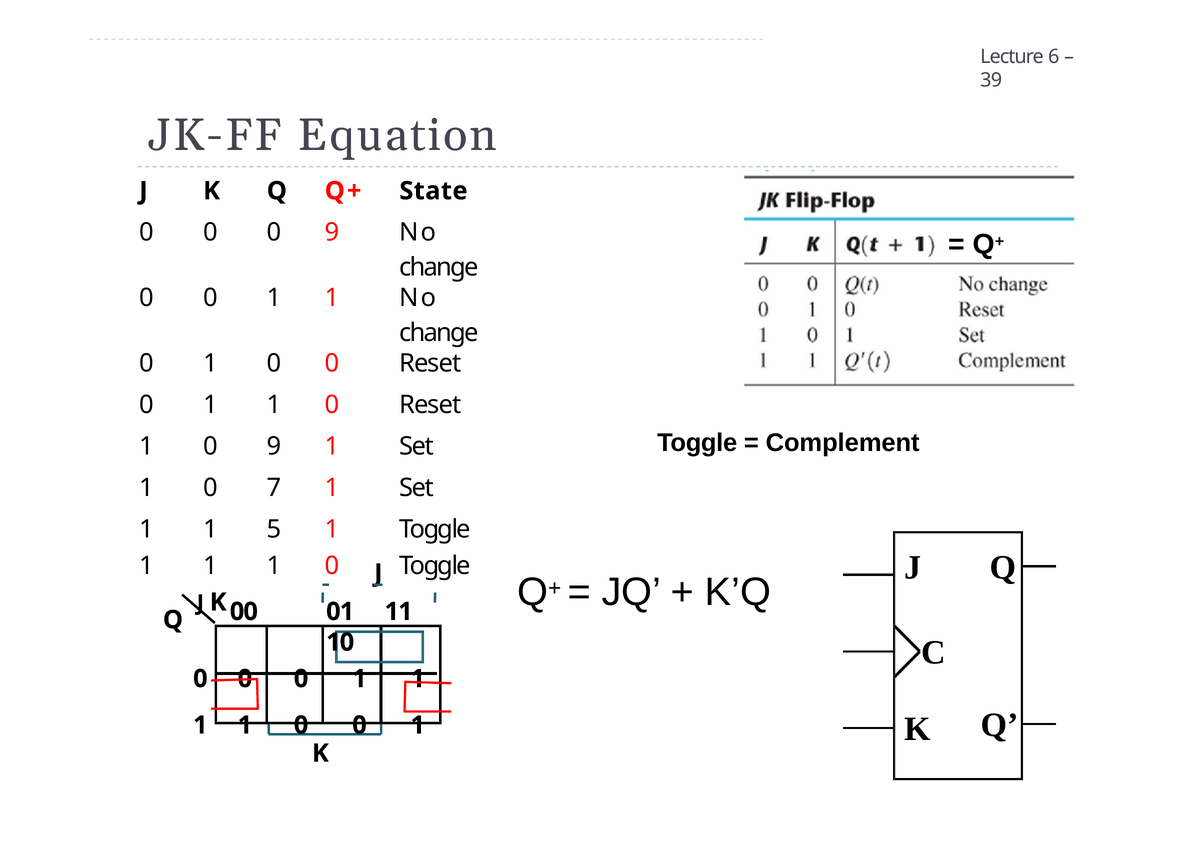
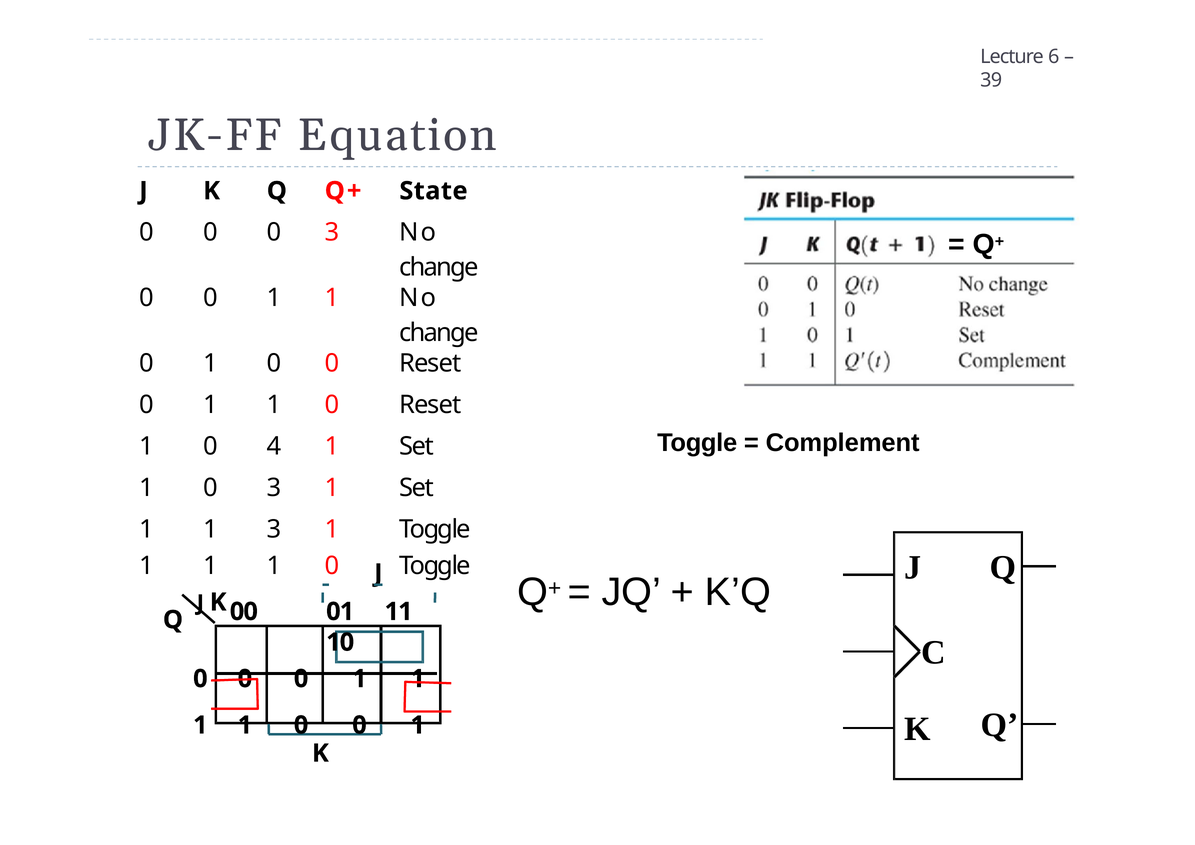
0 0 9: 9 -> 3
1 0 9: 9 -> 4
1 0 7: 7 -> 3
1 5: 5 -> 3
